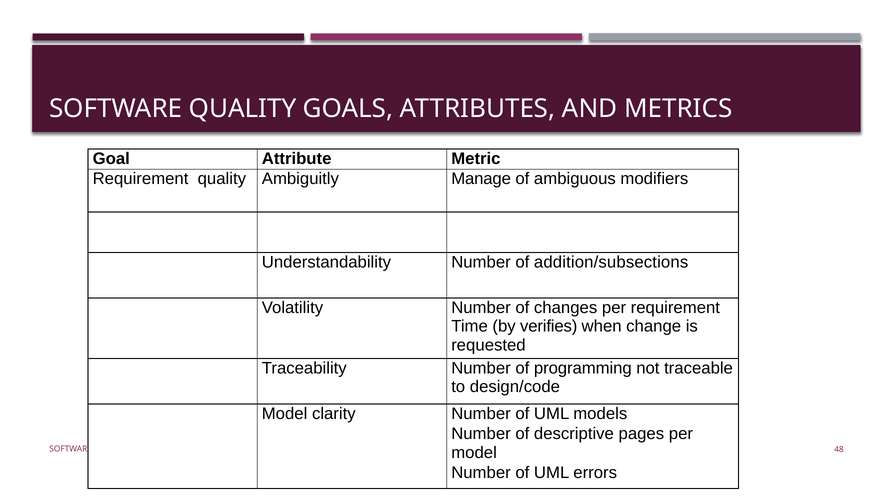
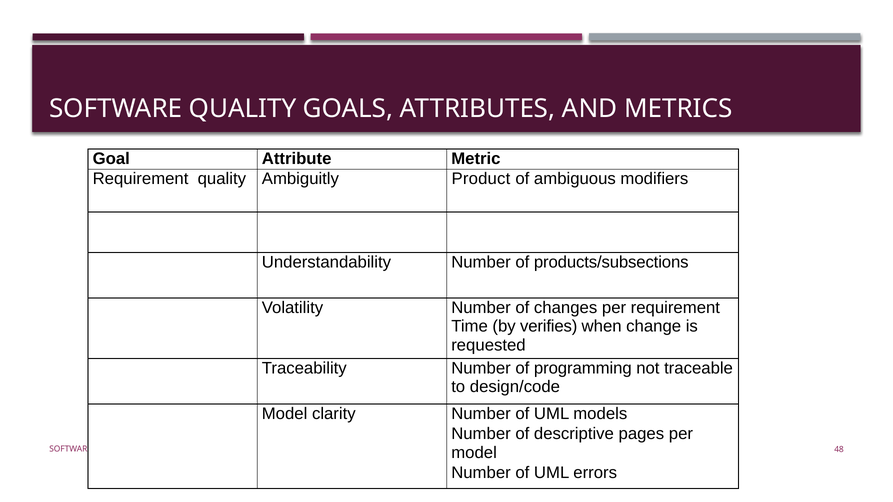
Manage: Manage -> Product
addition/subsections: addition/subsections -> products/subsections
